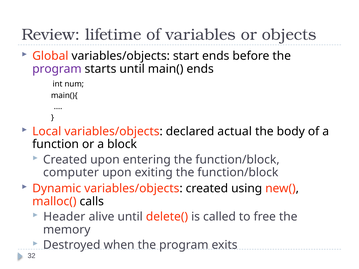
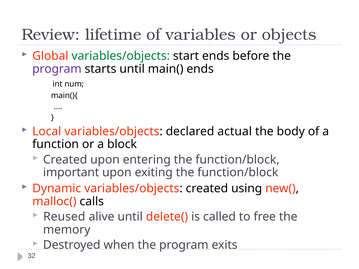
variables/objects at (121, 56) colour: black -> green
computer: computer -> important
Header: Header -> Reused
